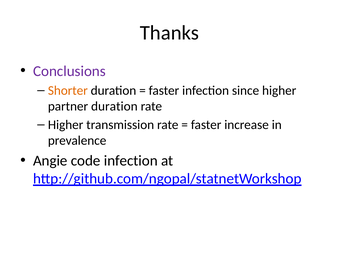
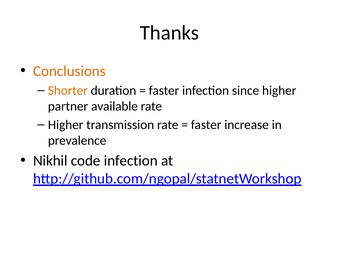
Conclusions colour: purple -> orange
partner duration: duration -> available
Angie: Angie -> Nikhil
